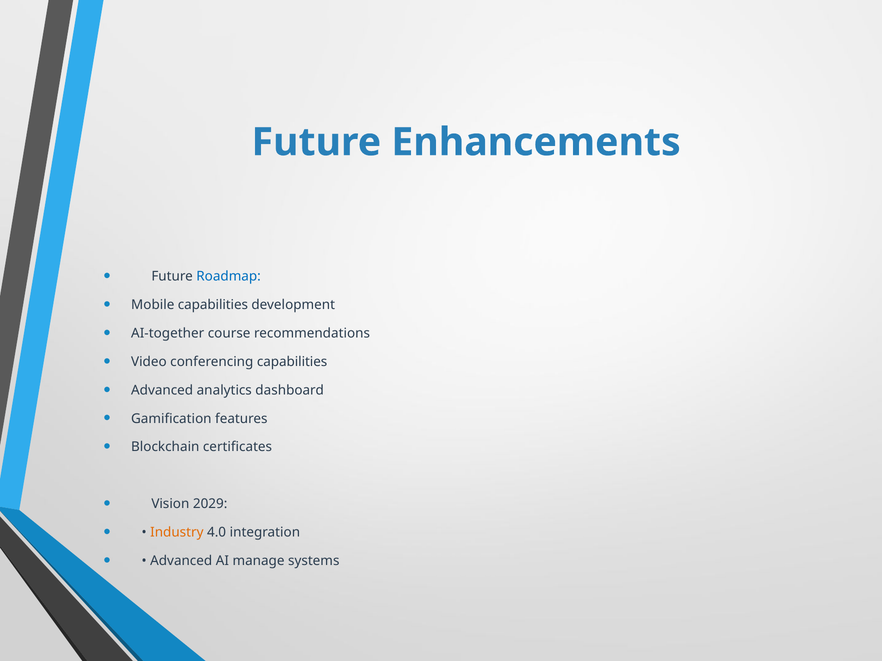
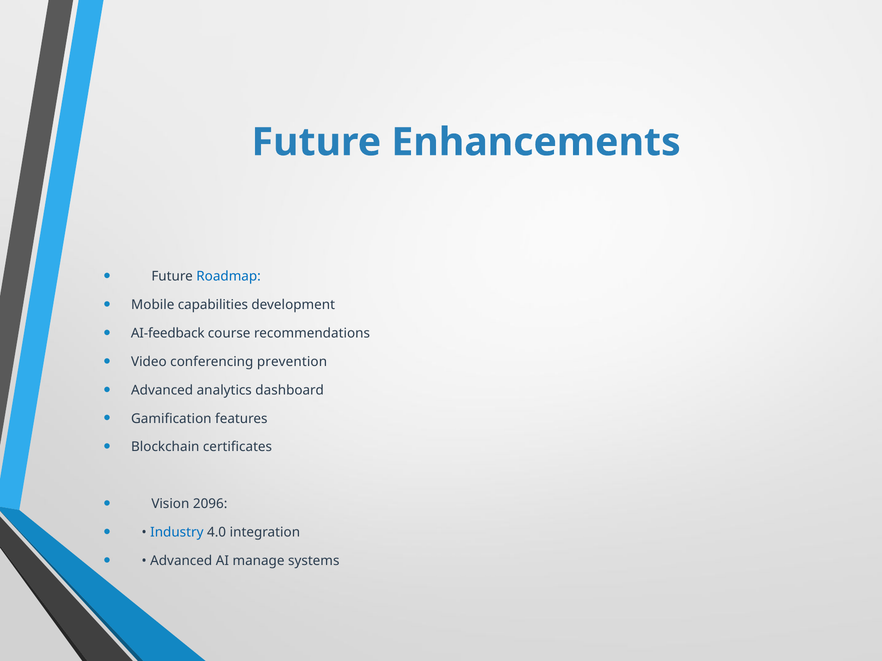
AI-together: AI-together -> AI-feedback
conferencing capabilities: capabilities -> prevention
2029: 2029 -> 2096
Industry colour: orange -> blue
